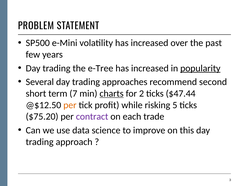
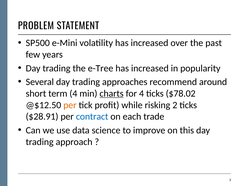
popularity underline: present -> none
second: second -> around
term 7: 7 -> 4
for 2: 2 -> 4
$47.44: $47.44 -> $78.02
5: 5 -> 2
$75.20: $75.20 -> $28.91
contract colour: purple -> blue
